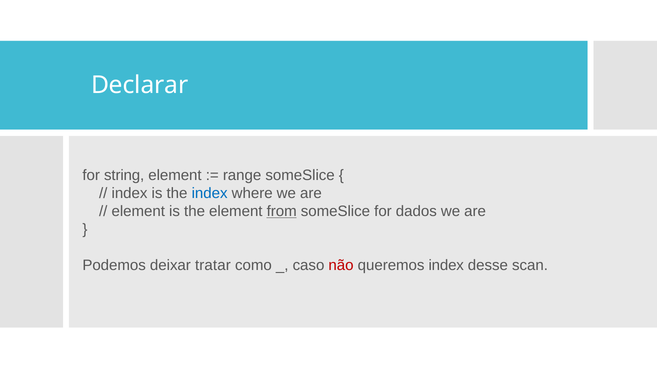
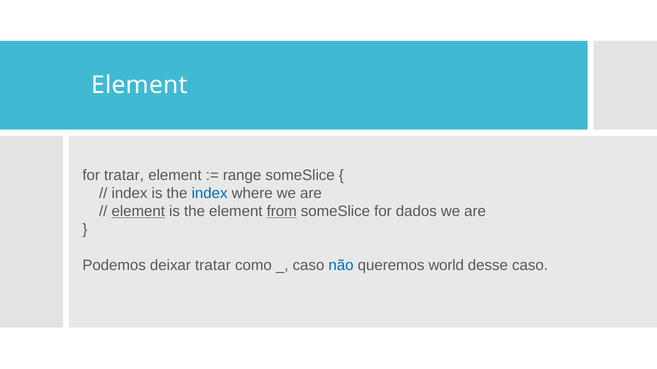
Declarar at (140, 85): Declarar -> Element
for string: string -> tratar
element at (138, 212) underline: none -> present
não colour: red -> blue
queremos index: index -> world
desse scan: scan -> caso
